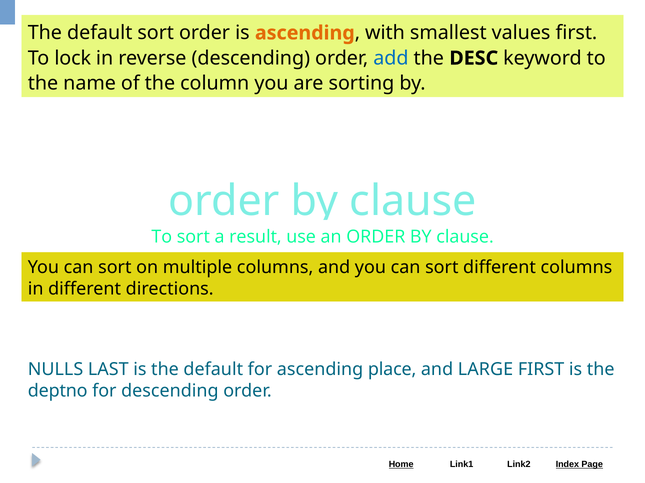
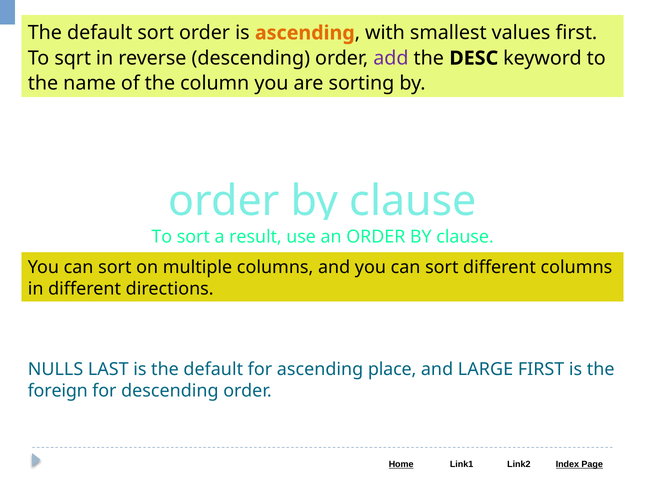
lock: lock -> sqrt
add colour: blue -> purple
deptno: deptno -> foreign
